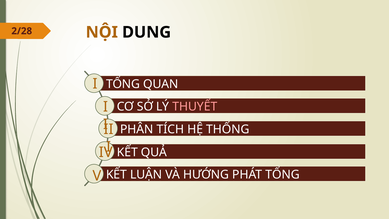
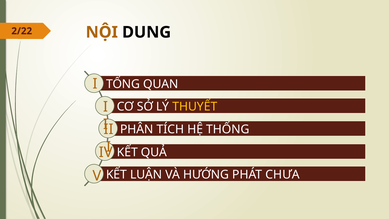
2/28: 2/28 -> 2/22
THUYẾT colour: pink -> yellow
PHÁT TỔNG: TỔNG -> CHƯA
